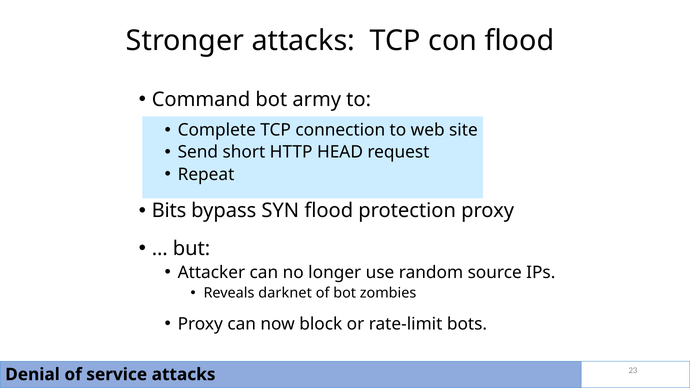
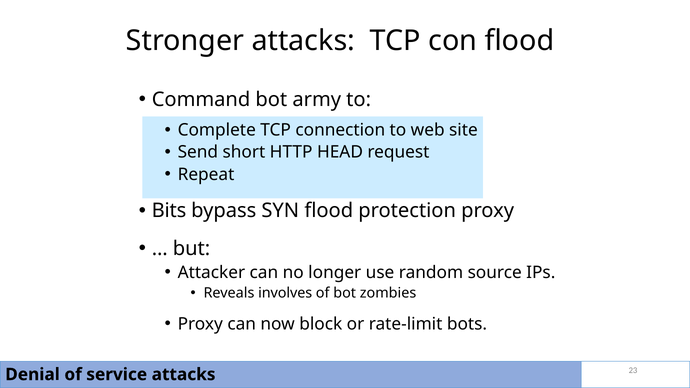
darknet: darknet -> involves
